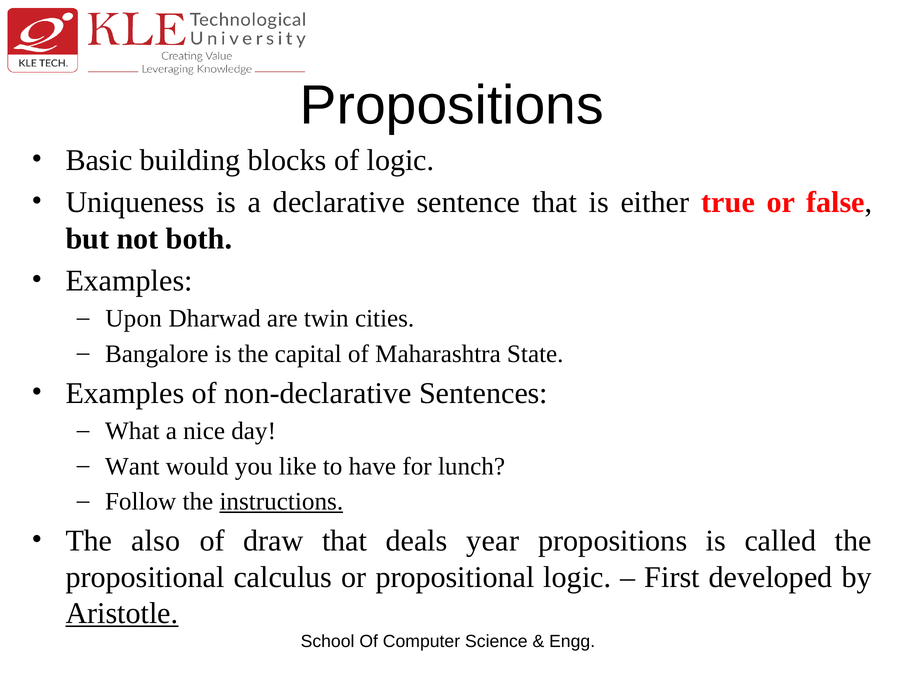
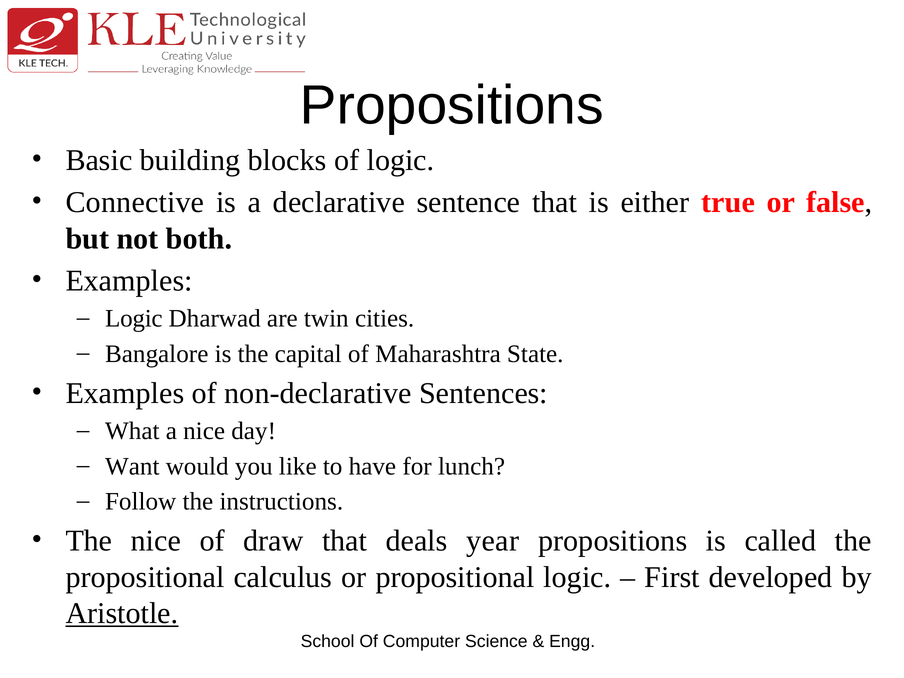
Uniqueness: Uniqueness -> Connective
Upon at (134, 319): Upon -> Logic
instructions underline: present -> none
The also: also -> nice
